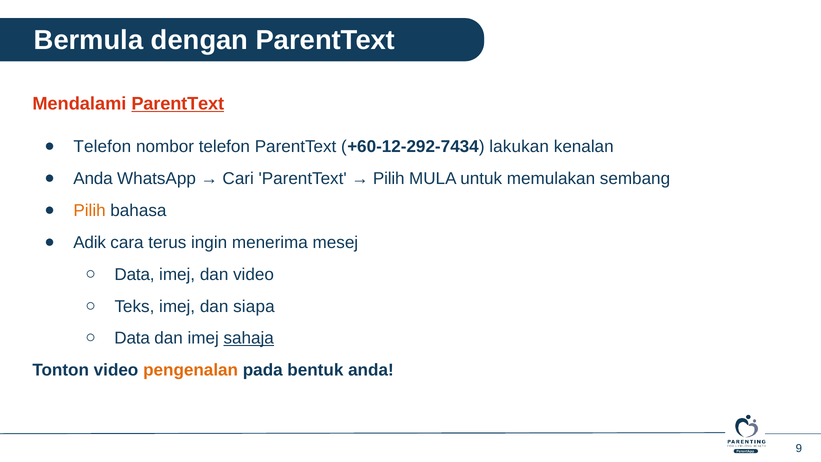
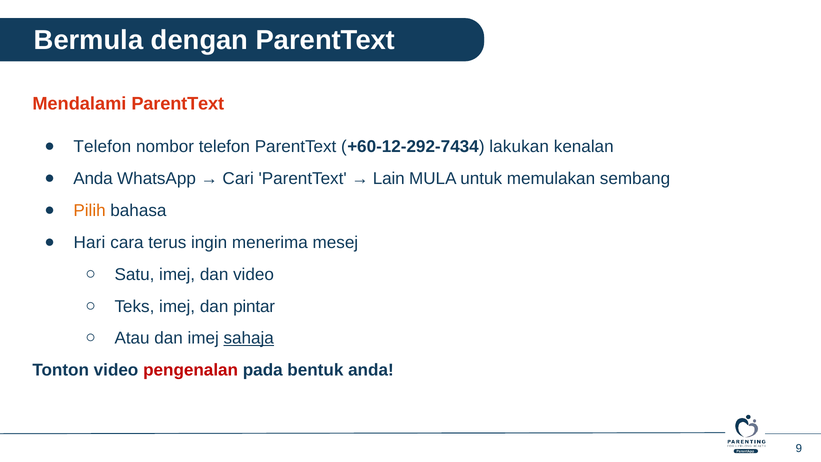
ParentText at (178, 104) underline: present -> none
Pilih at (389, 179): Pilih -> Lain
Adik: Adik -> Hari
Data at (135, 274): Data -> Satu
siapa: siapa -> pintar
Data at (132, 338): Data -> Atau
pengenalan colour: orange -> red
